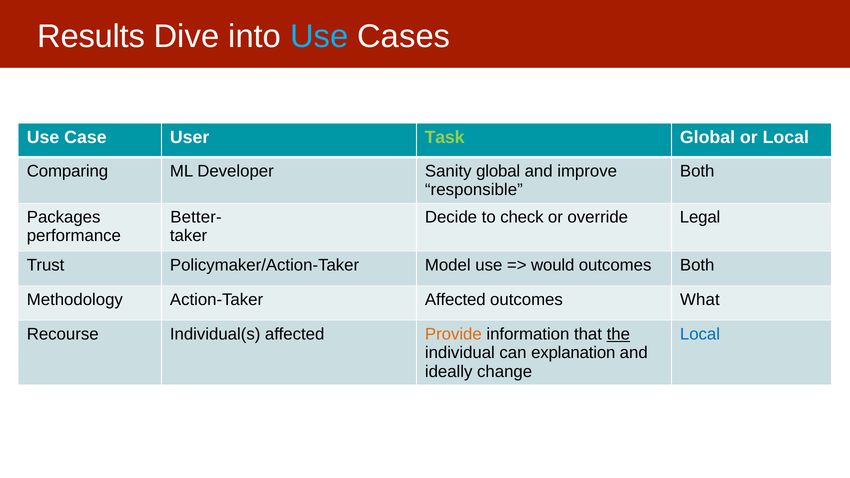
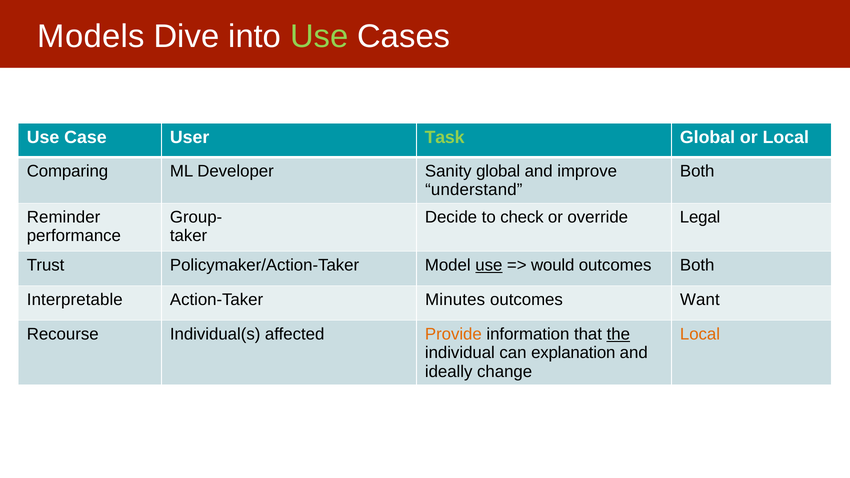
Results: Results -> Models
Use at (319, 36) colour: light blue -> light green
responsible: responsible -> understand
Packages: Packages -> Reminder
Better-: Better- -> Group-
use at (489, 265) underline: none -> present
Methodology: Methodology -> Interpretable
Action-Taker Affected: Affected -> Minutes
What: What -> Want
Local at (700, 334) colour: blue -> orange
